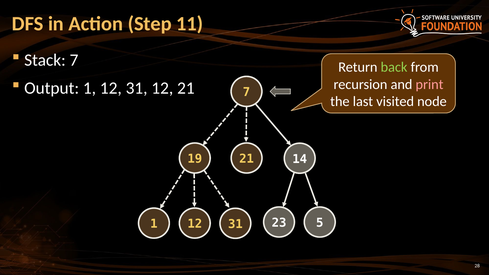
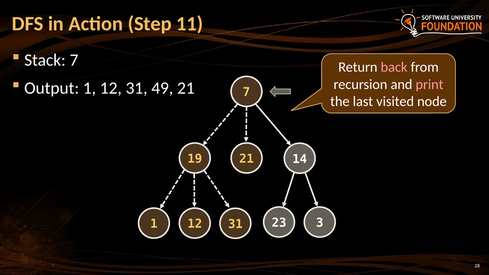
back colour: light green -> pink
31 12: 12 -> 49
5: 5 -> 3
